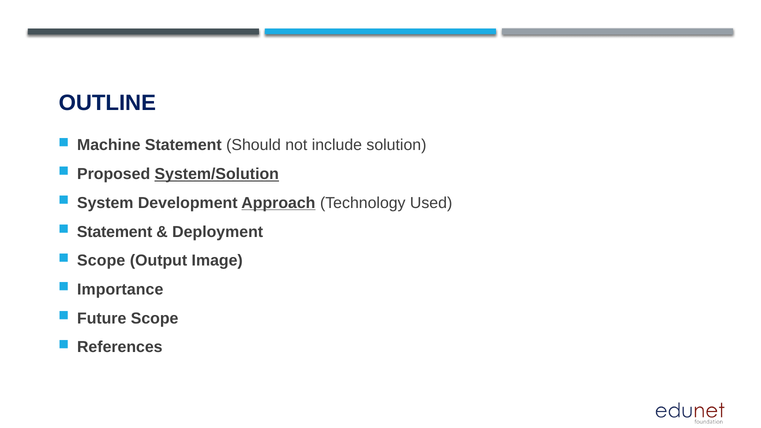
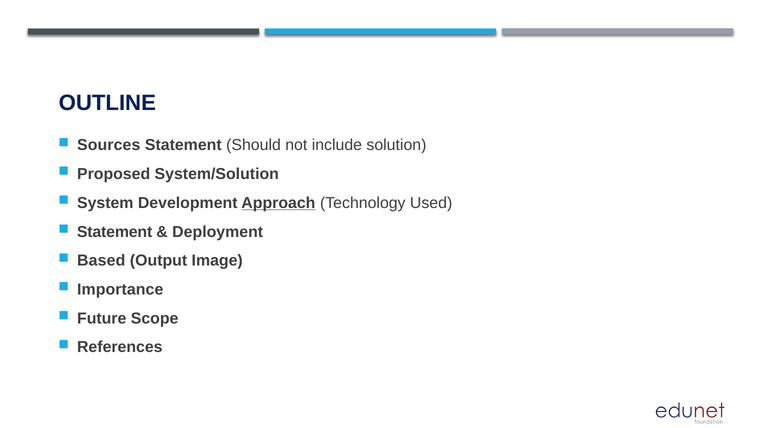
Machine: Machine -> Sources
System/Solution underline: present -> none
Scope at (101, 261): Scope -> Based
